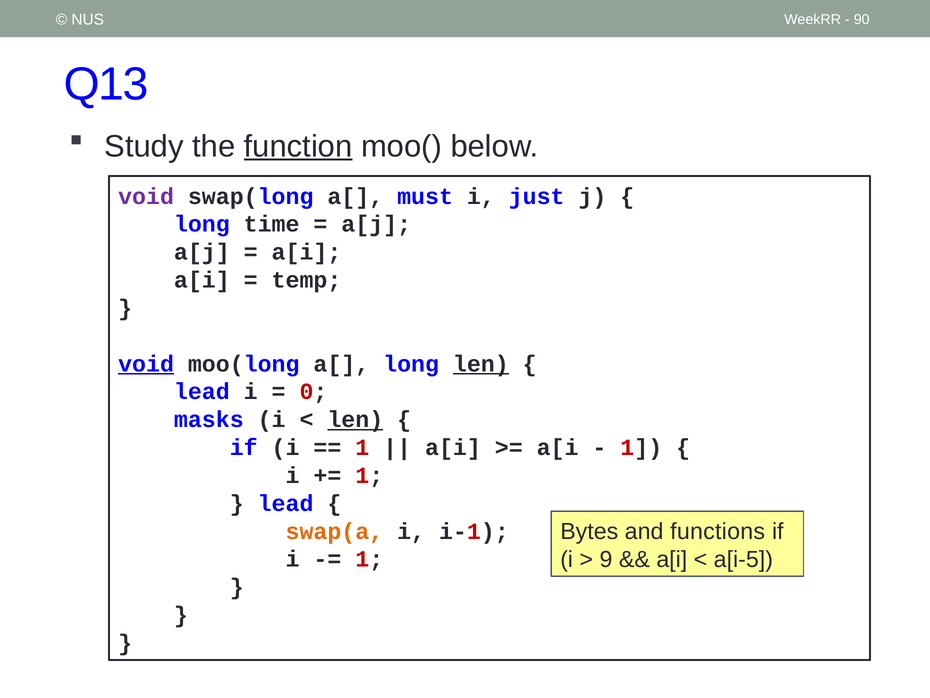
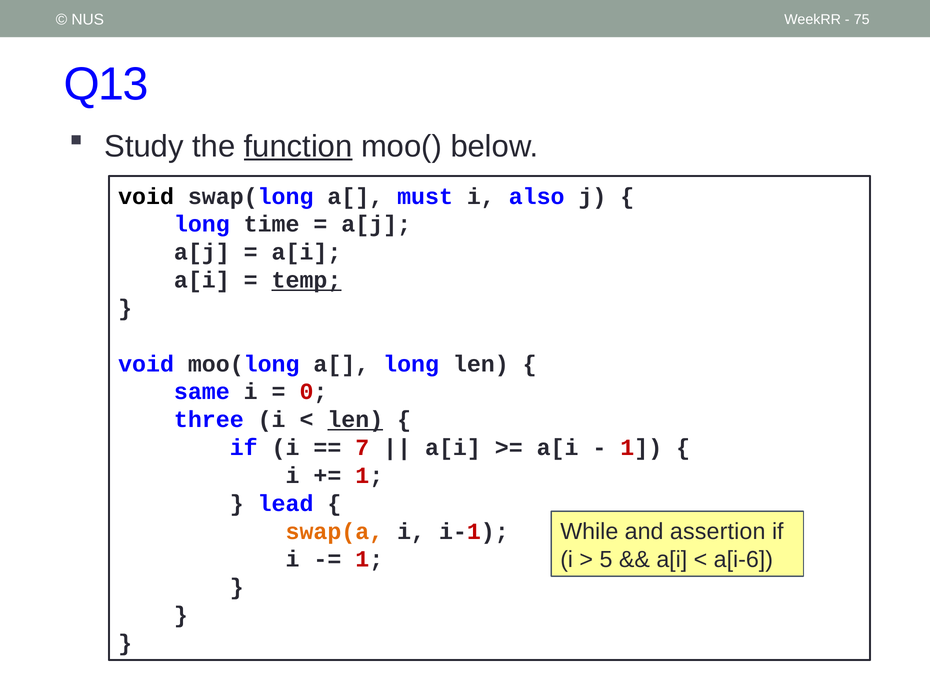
90: 90 -> 75
void at (146, 196) colour: purple -> black
just: just -> also
temp underline: none -> present
void at (146, 364) underline: present -> none
len at (481, 364) underline: present -> none
lead at (202, 391): lead -> same
masks: masks -> three
1 at (362, 447): 1 -> 7
Bytes: Bytes -> While
functions: functions -> assertion
9: 9 -> 5
a[i-5: a[i-5 -> a[i-6
